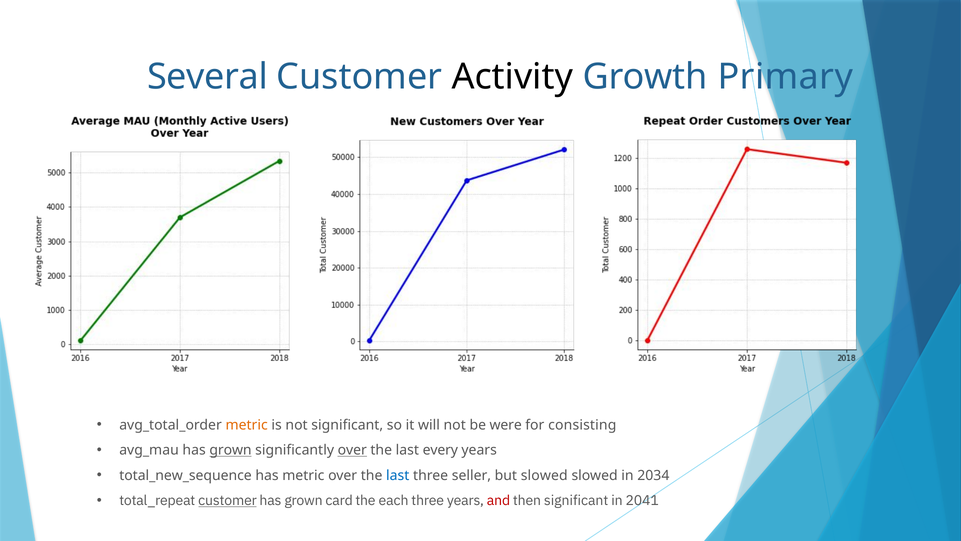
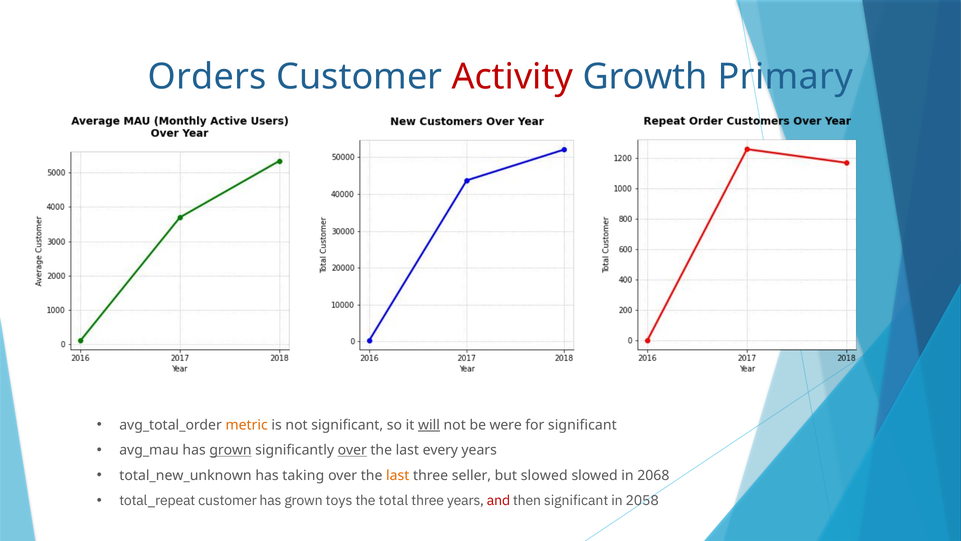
Several: Several -> Orders
Activity colour: black -> red
will underline: none -> present
for consisting: consisting -> significant
total_new_sequence: total_new_sequence -> total_new_unknown
has metric: metric -> taking
last at (398, 475) colour: blue -> orange
2034: 2034 -> 2068
customer at (227, 500) underline: present -> none
card: card -> toys
each: each -> total
2041: 2041 -> 2058
